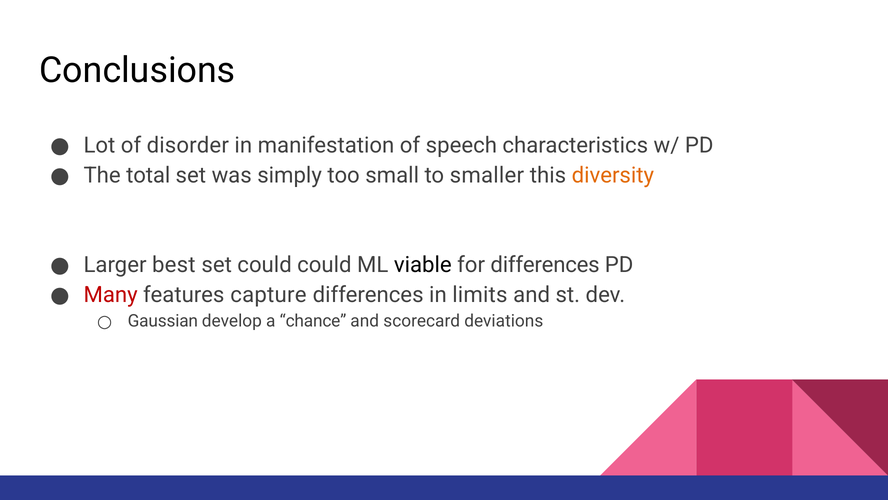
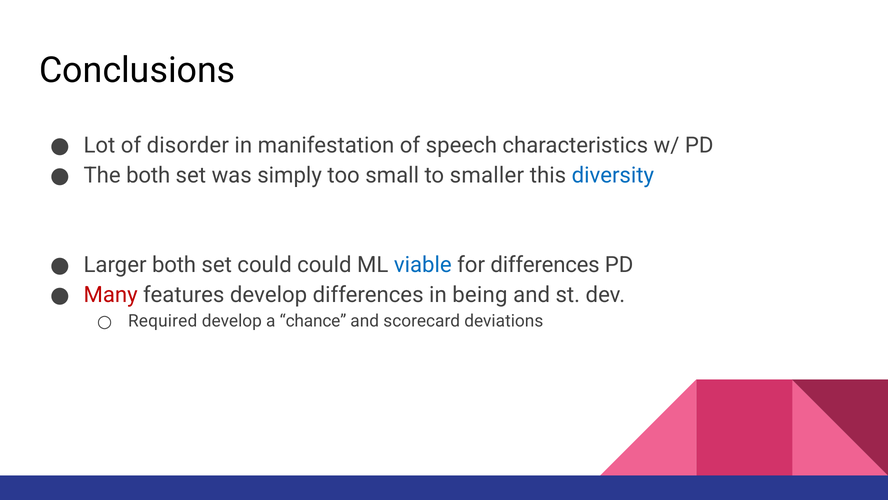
The total: total -> both
diversity colour: orange -> blue
Larger best: best -> both
viable colour: black -> blue
features capture: capture -> develop
limits: limits -> being
Gaussian: Gaussian -> Required
